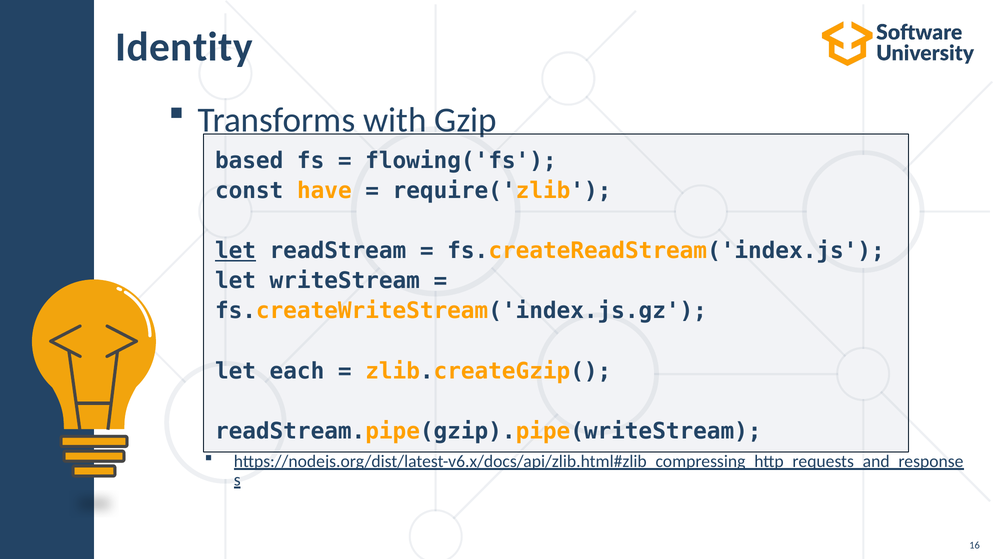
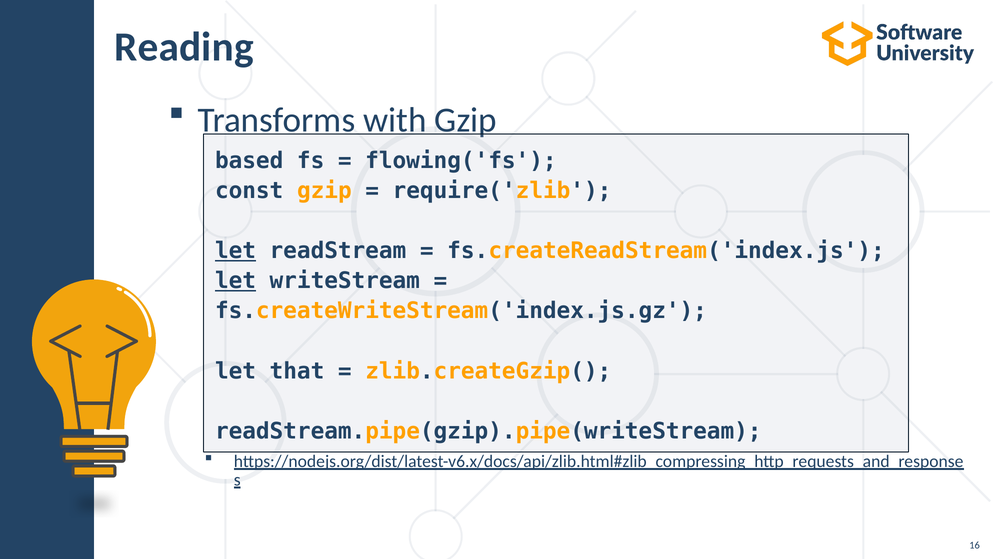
Identity: Identity -> Reading
const have: have -> gzip
let at (236, 281) underline: none -> present
each: each -> that
